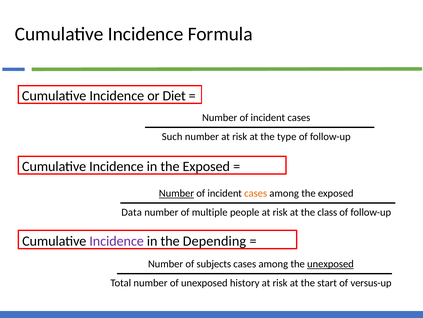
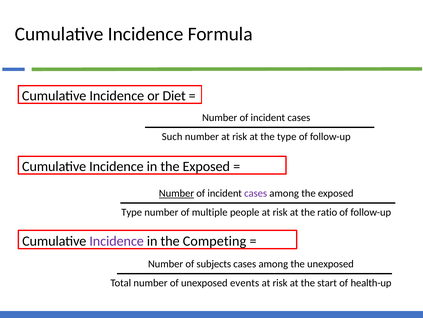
cases at (256, 193) colour: orange -> purple
Data at (132, 212): Data -> Type
class: class -> ratio
Depending: Depending -> Competing
unexposed at (330, 263) underline: present -> none
history: history -> events
versus-up: versus-up -> health-up
